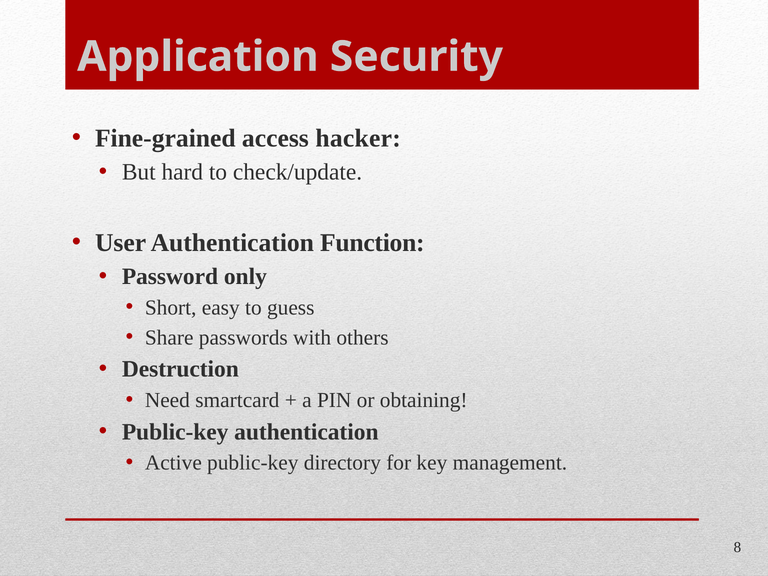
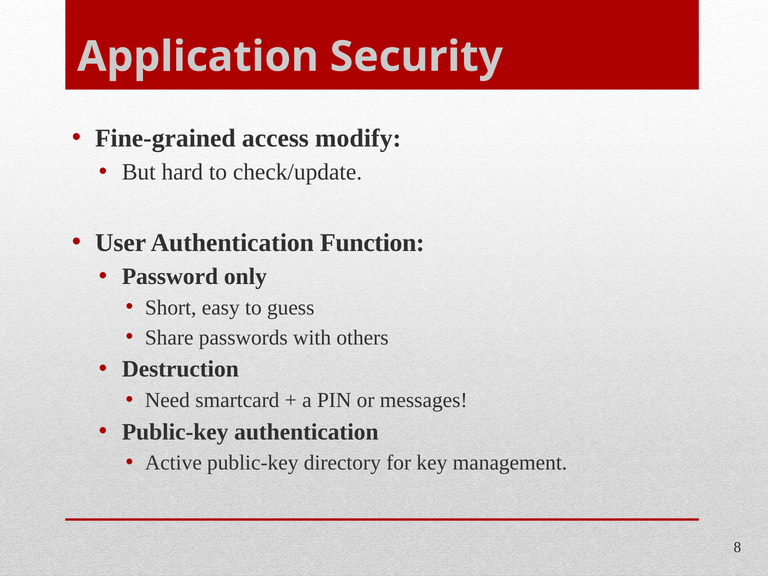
hacker: hacker -> modify
obtaining: obtaining -> messages
